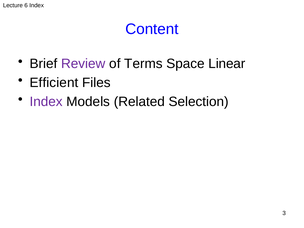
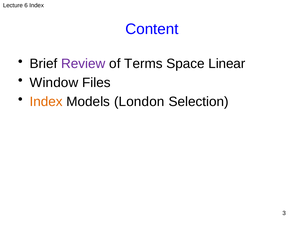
Efficient: Efficient -> Window
Index at (46, 102) colour: purple -> orange
Related: Related -> London
